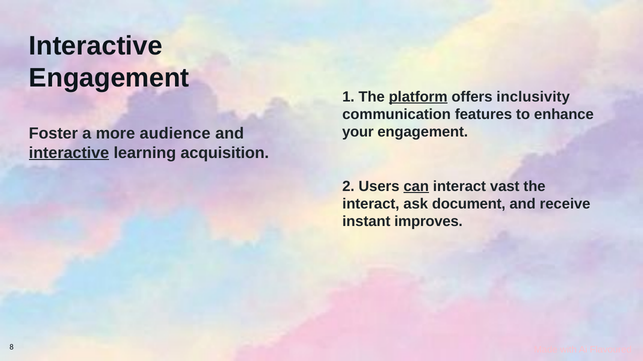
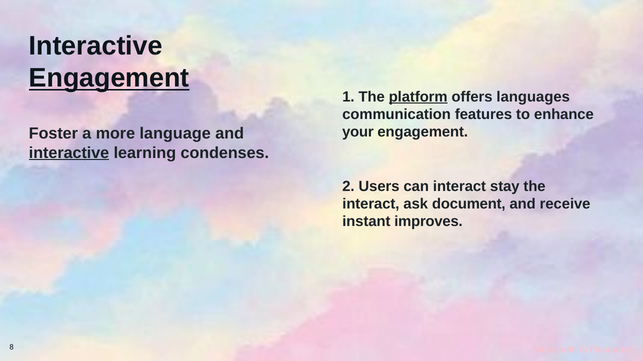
Engagement at (109, 78) underline: none -> present
inclusivity: inclusivity -> languages
audience: audience -> language
acquisition: acquisition -> condenses
can underline: present -> none
vast: vast -> stay
